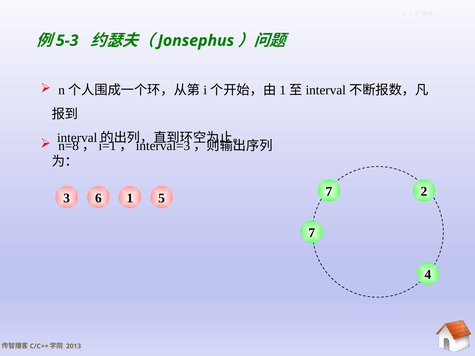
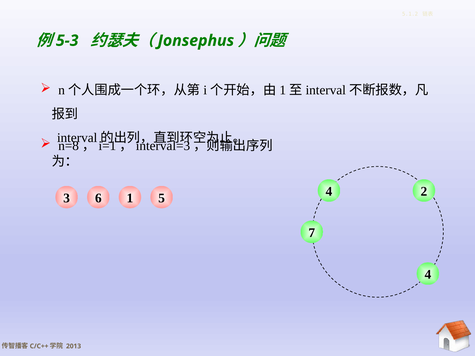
6 7: 7 -> 4
